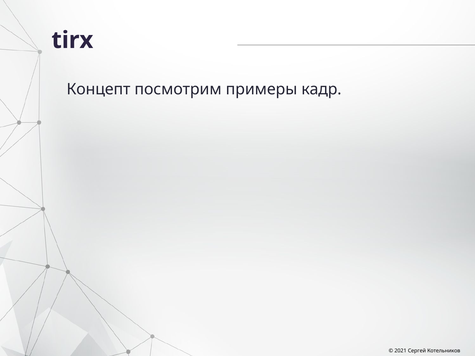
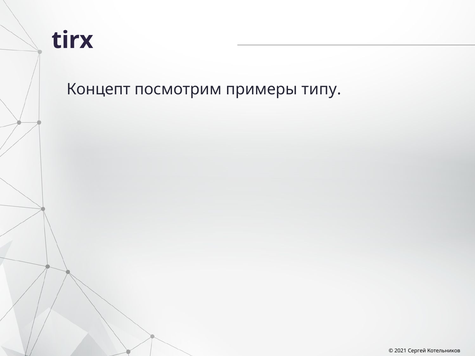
кадр: кадр -> типу
